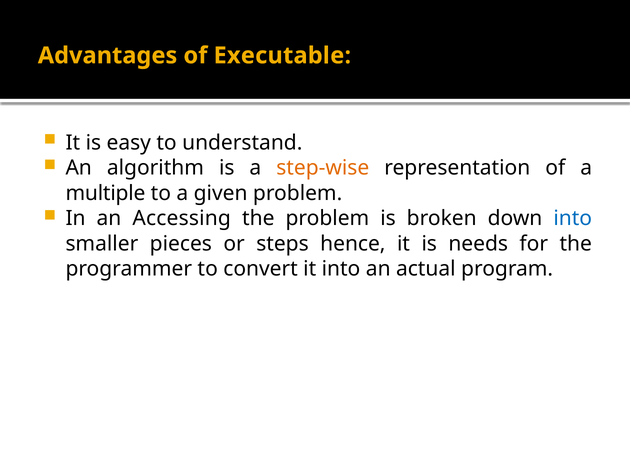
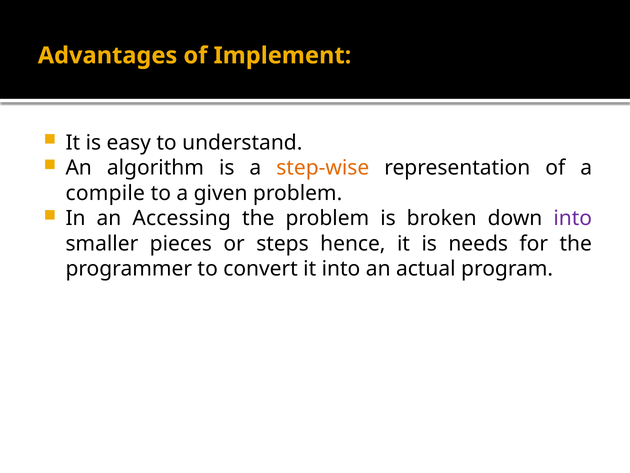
Executable: Executable -> Implement
multiple: multiple -> compile
into at (573, 218) colour: blue -> purple
